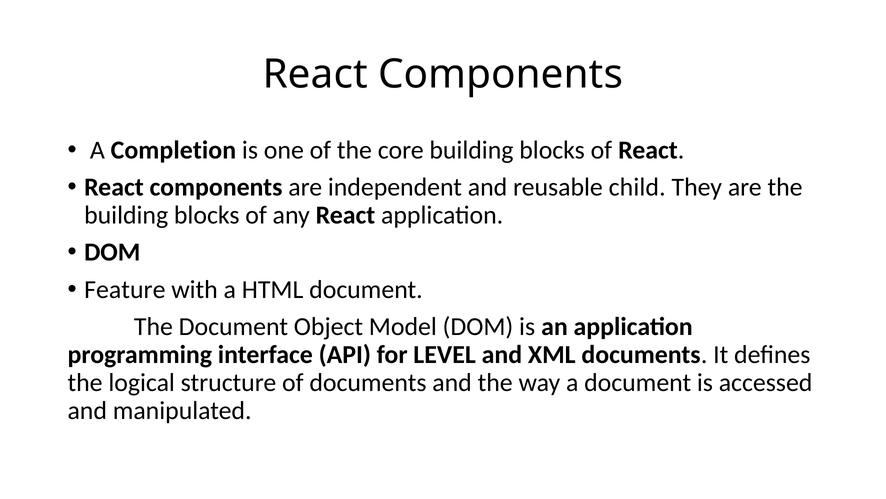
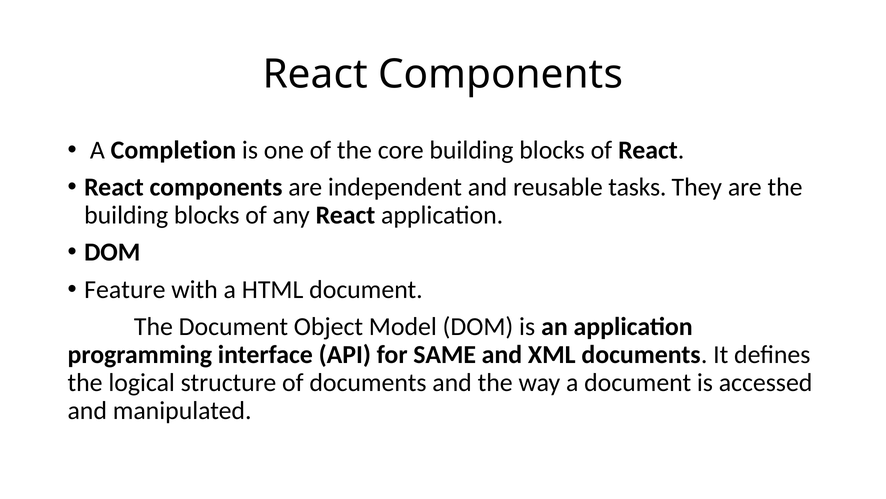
child: child -> tasks
LEVEL: LEVEL -> SAME
